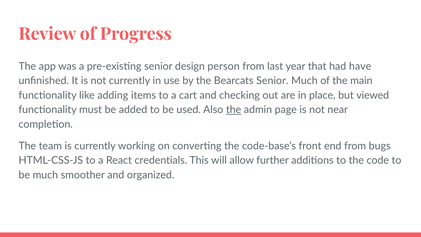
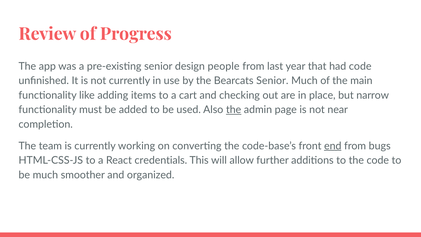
person: person -> people
had have: have -> code
viewed: viewed -> narrow
end underline: none -> present
